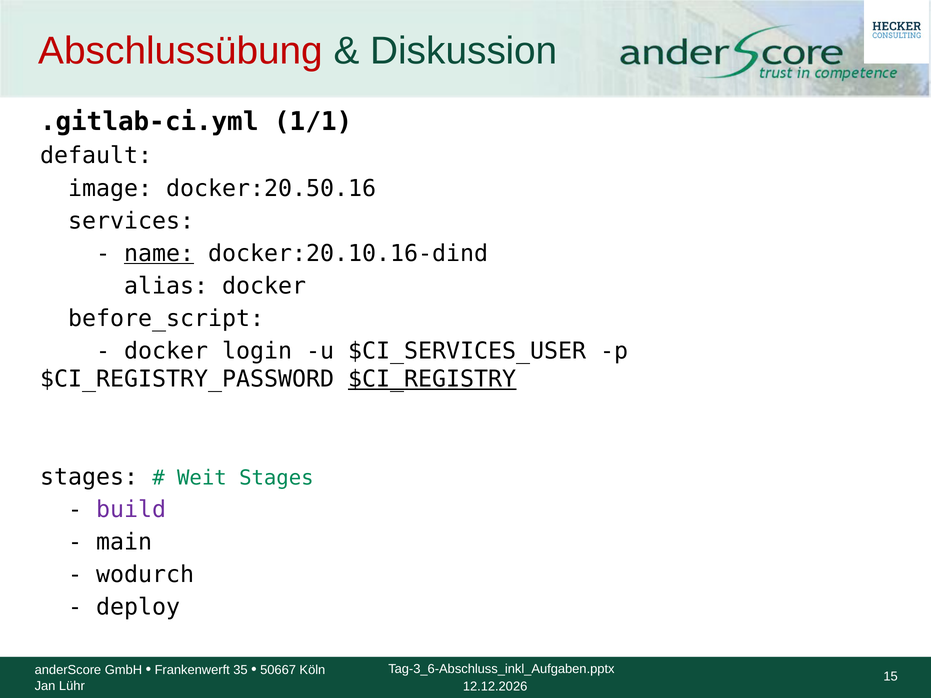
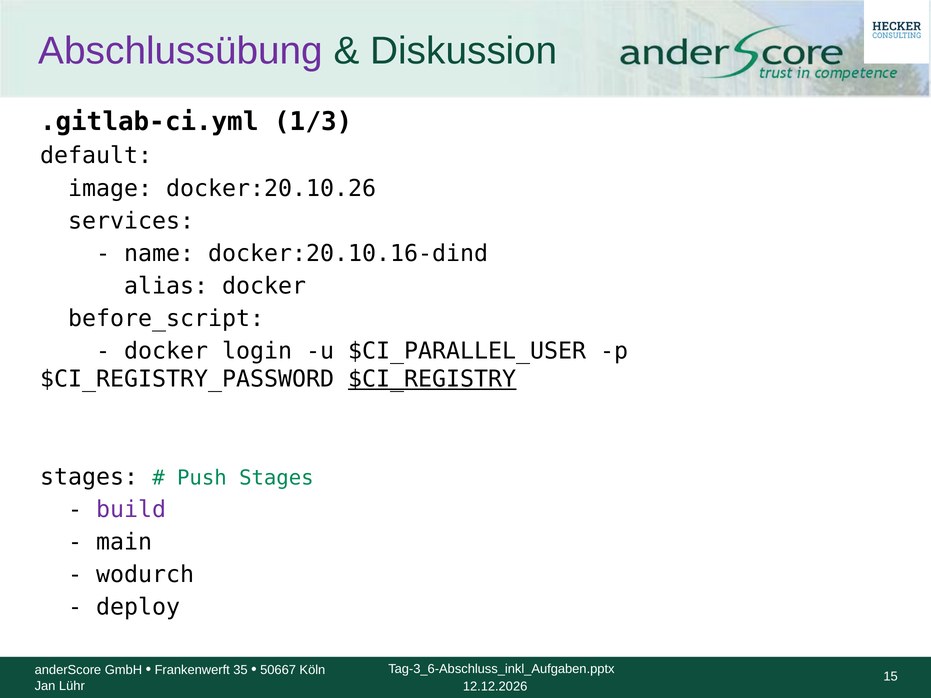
Abschlussübung colour: red -> purple
1/1: 1/1 -> 1/3
docker:20.50.16: docker:20.50.16 -> docker:20.10.26
name underline: present -> none
$CI_SERVICES_USER: $CI_SERVICES_USER -> $CI_PARALLEL_USER
Weit: Weit -> Push
